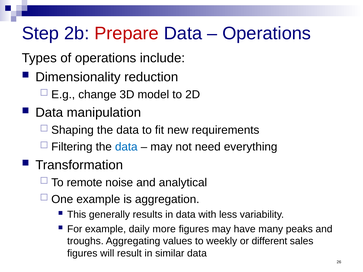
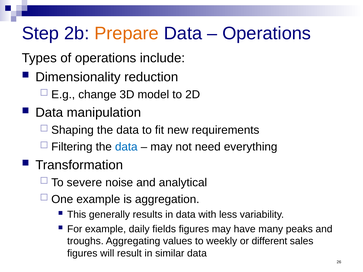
Prepare colour: red -> orange
remote: remote -> severe
more: more -> fields
